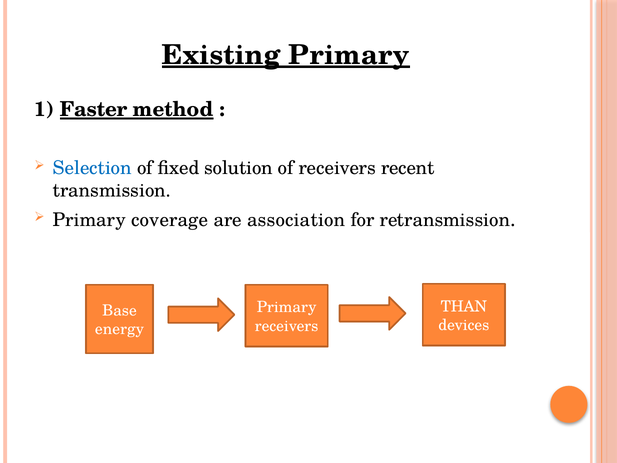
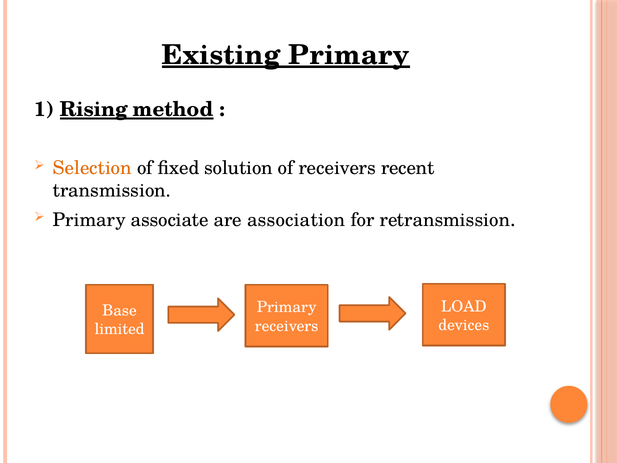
Faster: Faster -> Rising
Selection colour: blue -> orange
coverage: coverage -> associate
THAN: THAN -> LOAD
energy: energy -> limited
